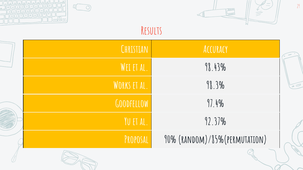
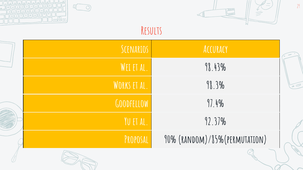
Christian: Christian -> Scenarios
